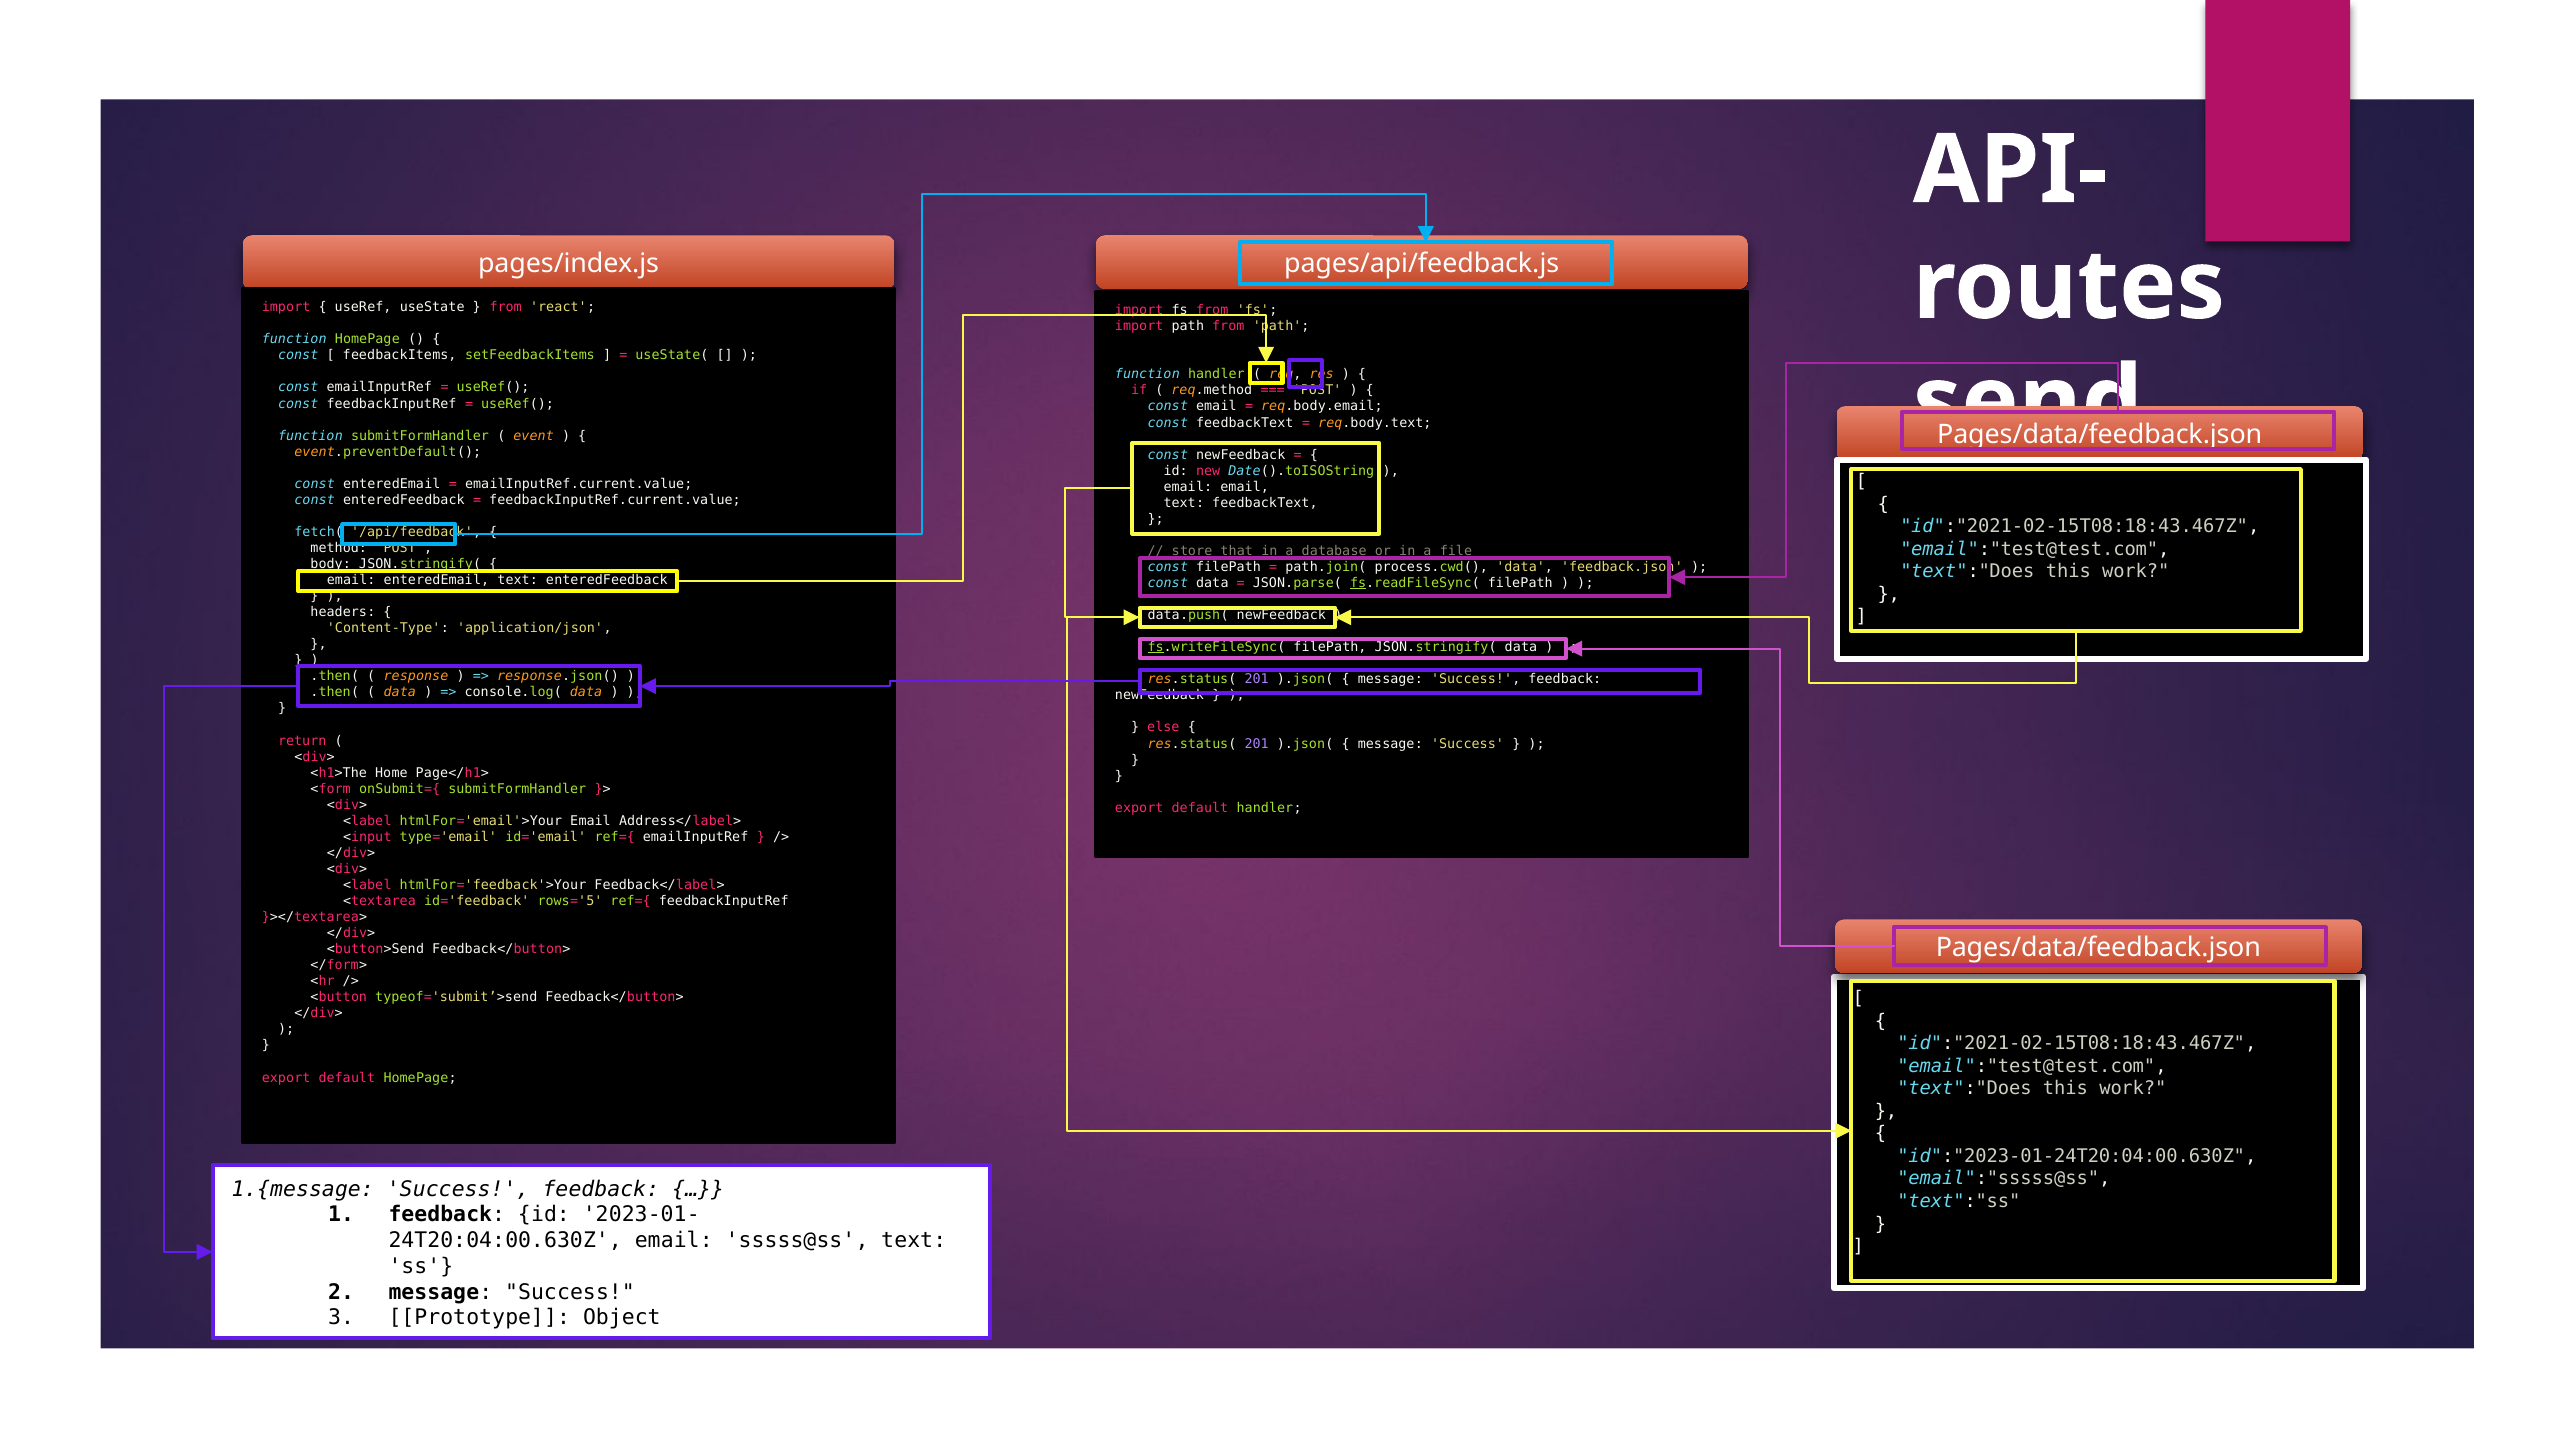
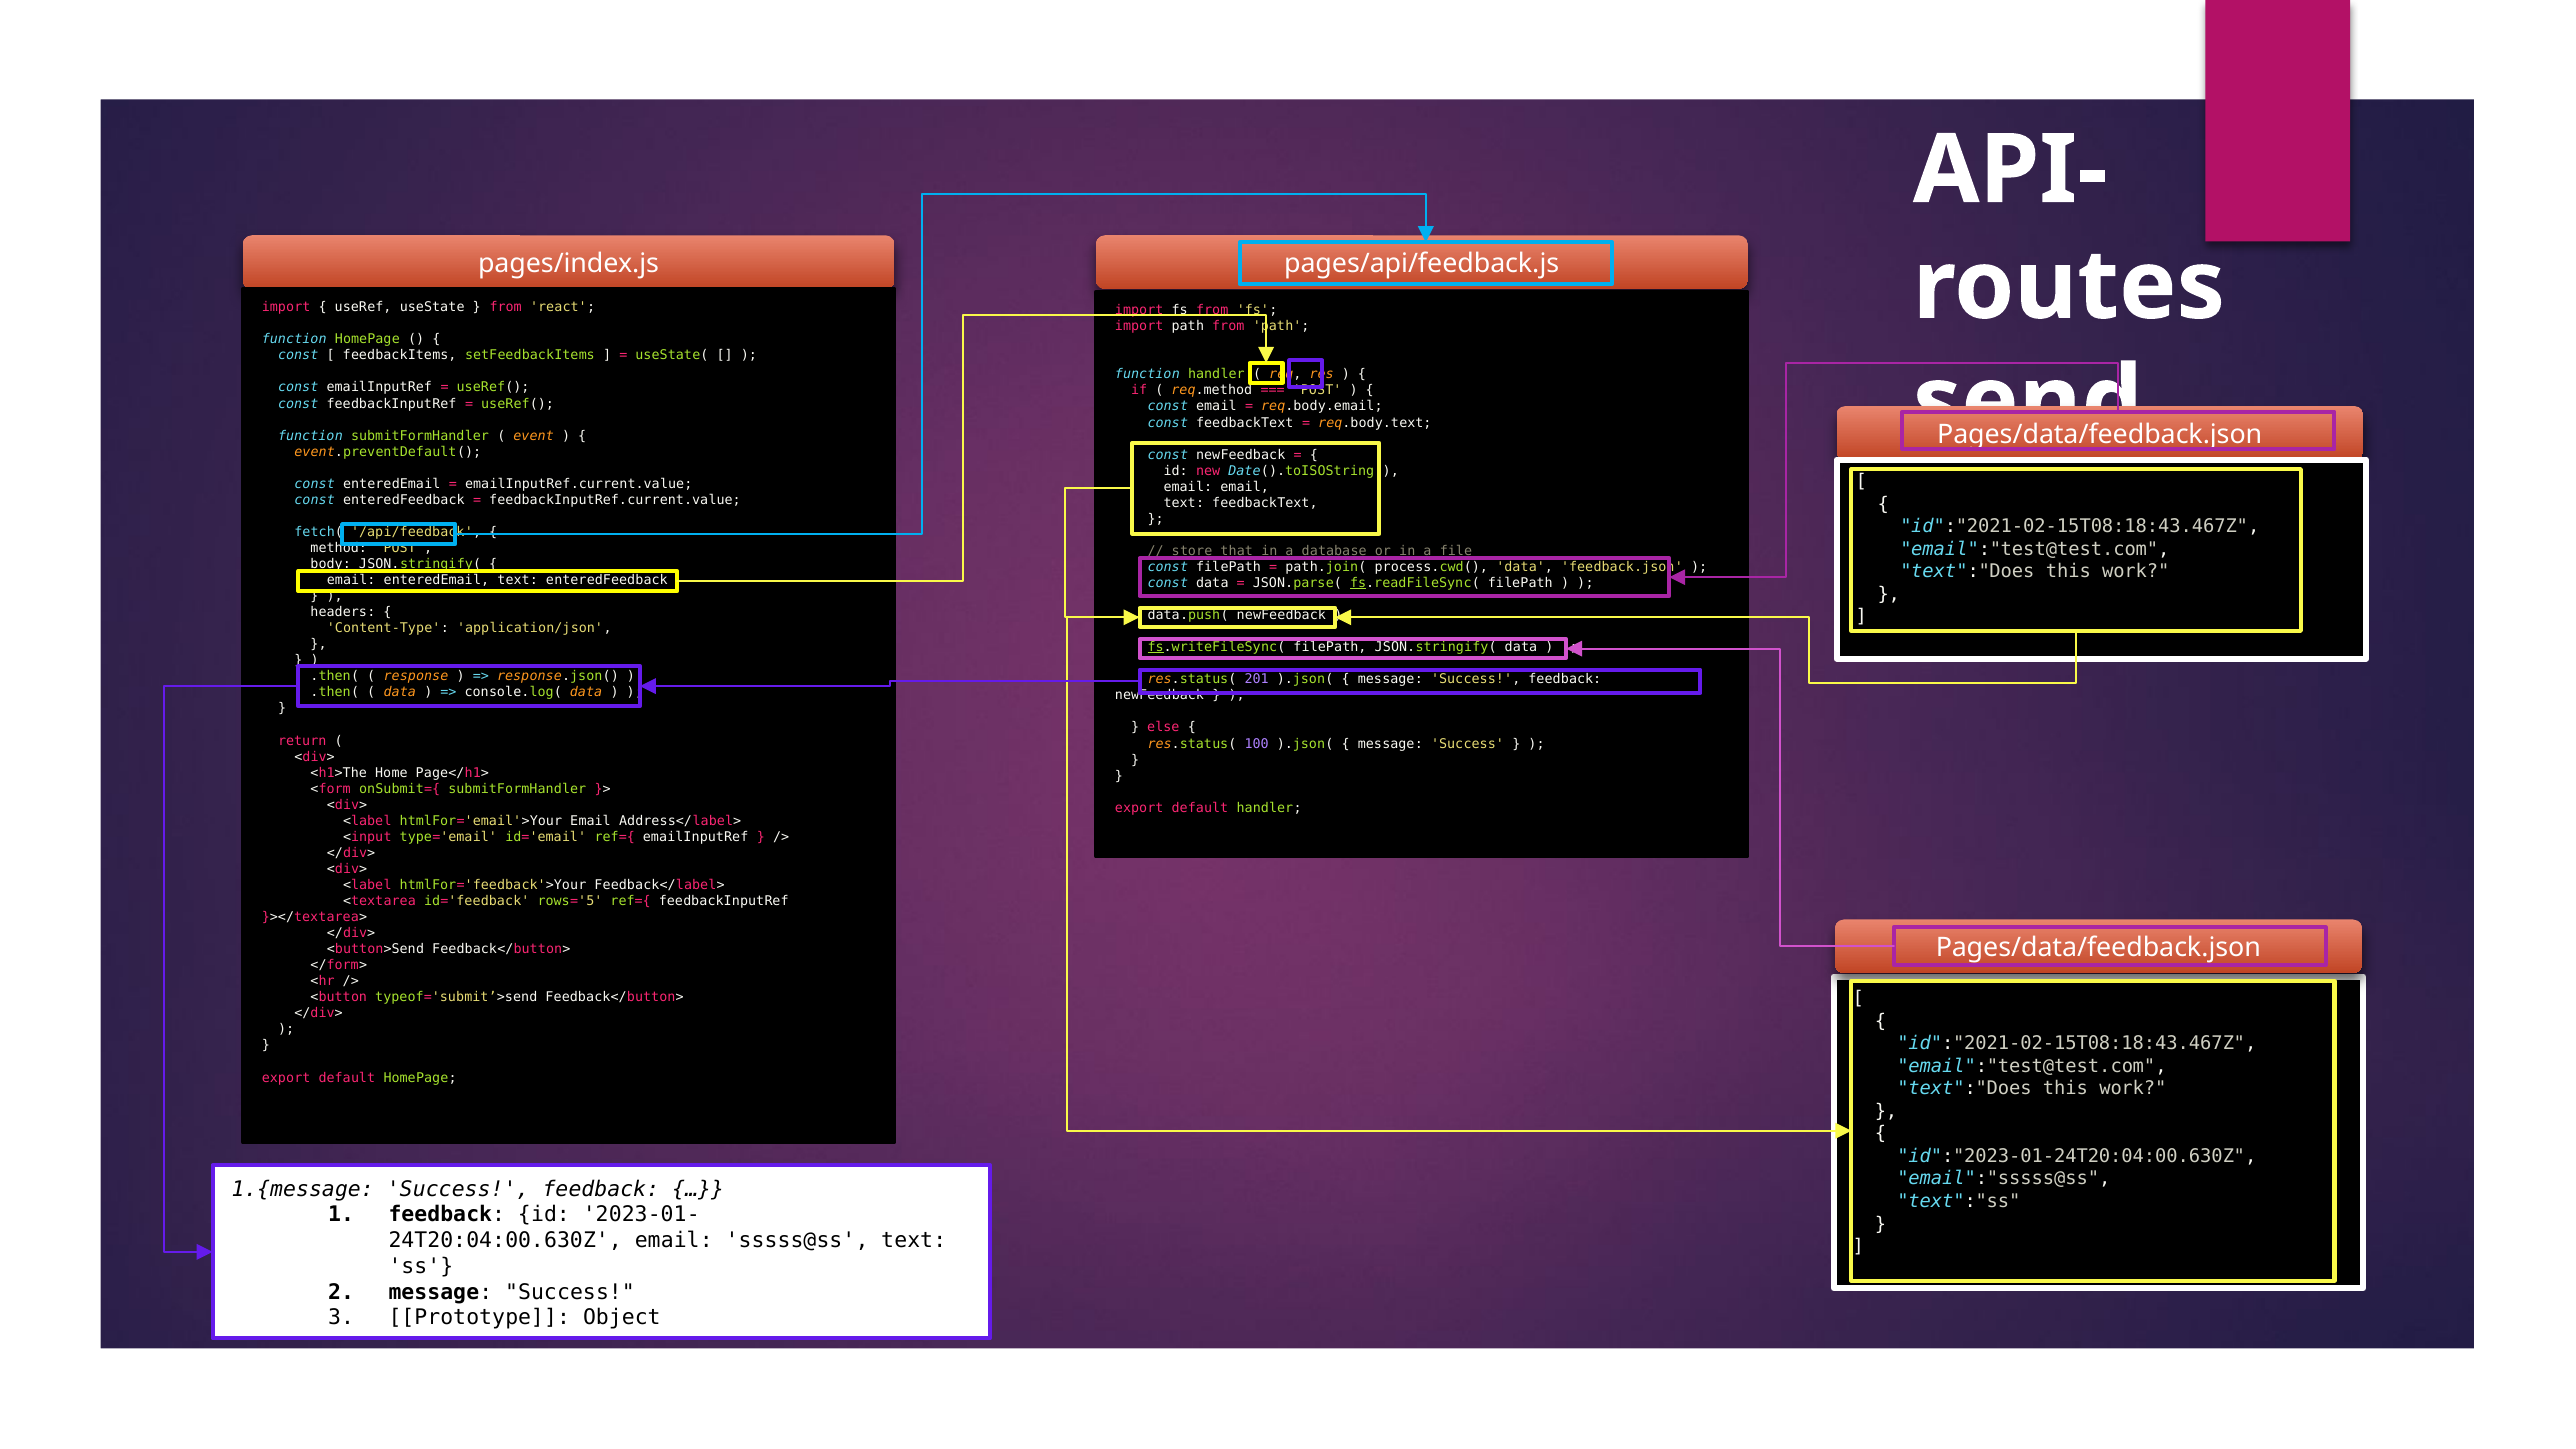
201 at (1257, 744): 201 -> 100
